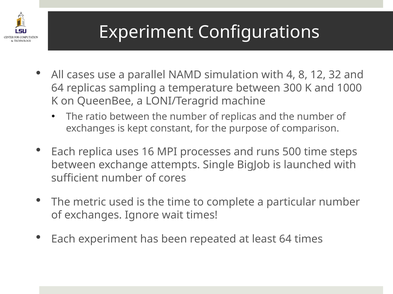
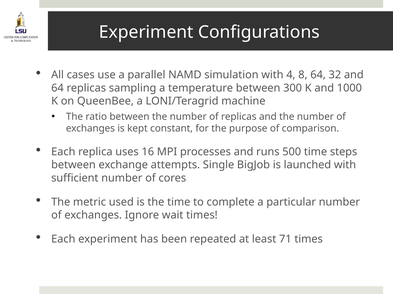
8 12: 12 -> 64
least 64: 64 -> 71
